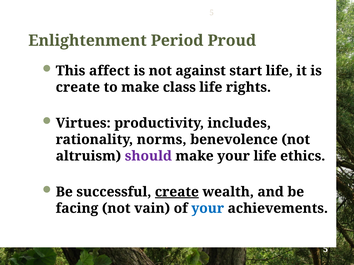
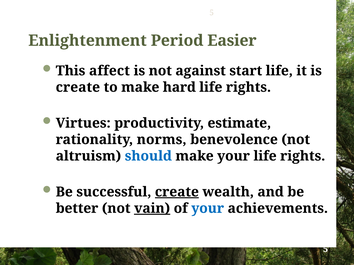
Proud: Proud -> Easier
class: class -> hard
includes: includes -> estimate
should colour: purple -> blue
your life ethics: ethics -> rights
facing: facing -> better
vain underline: none -> present
